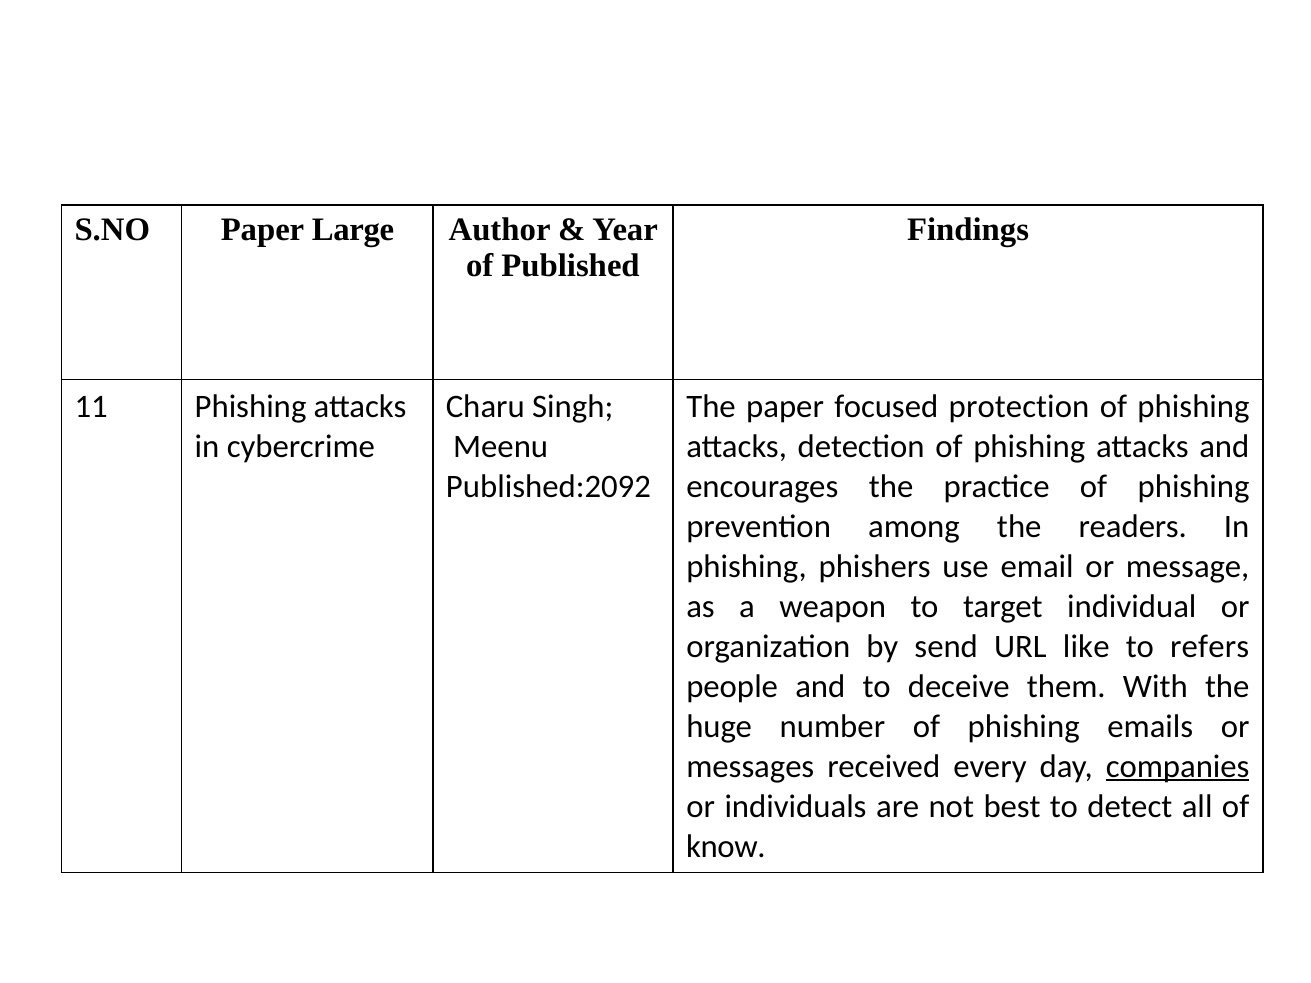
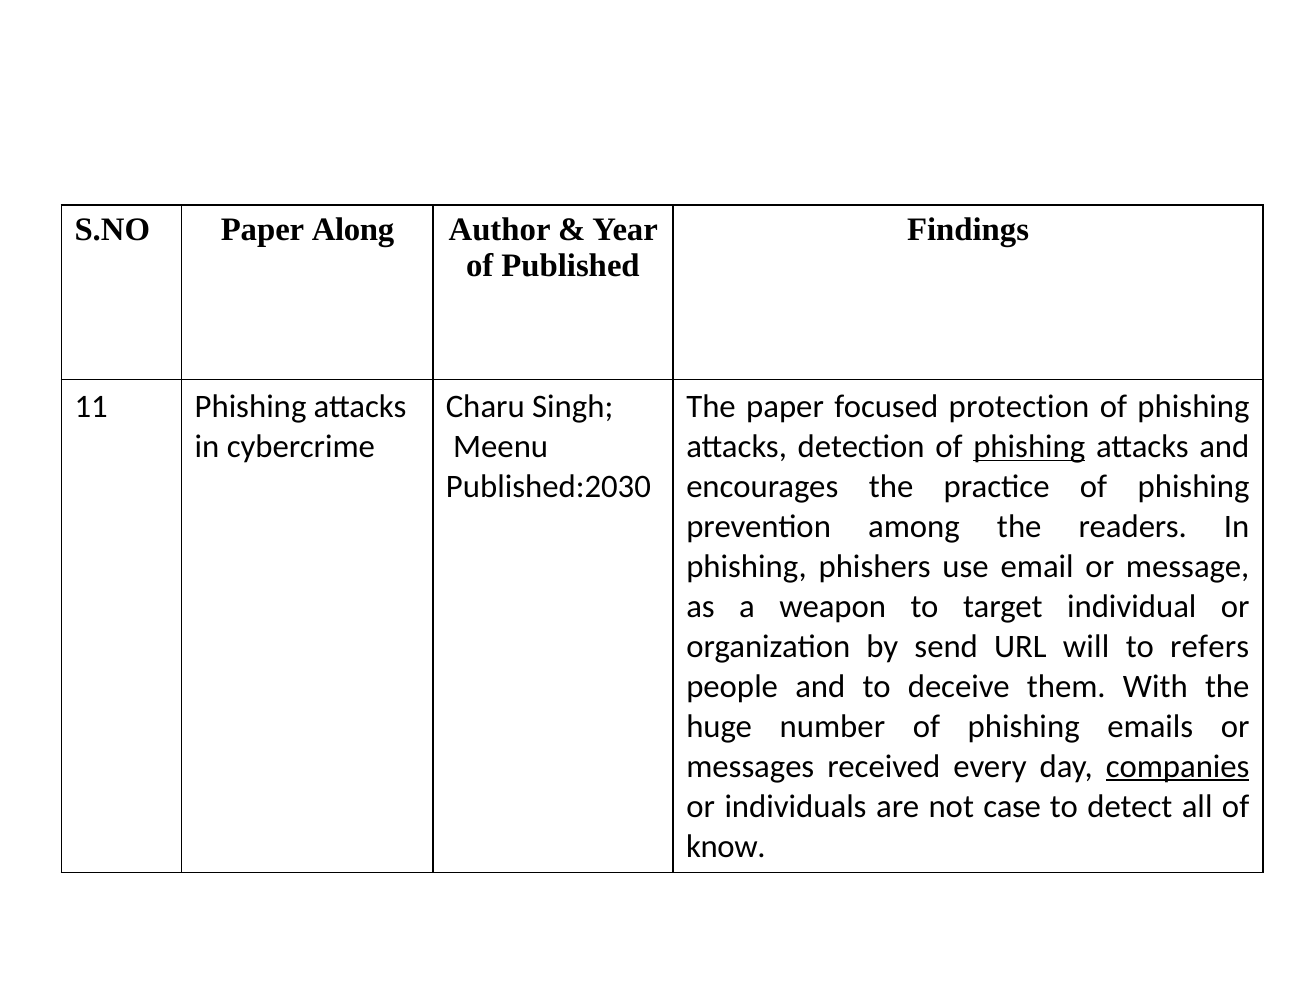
Large: Large -> Along
phishing at (1029, 447) underline: none -> present
Published:2092: Published:2092 -> Published:2030
like: like -> will
best: best -> case
